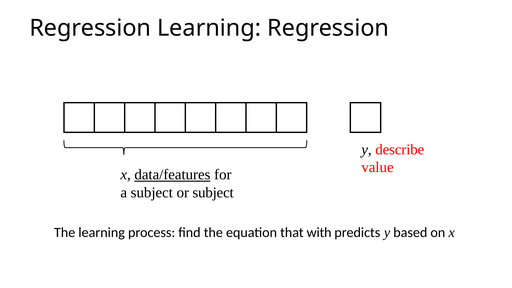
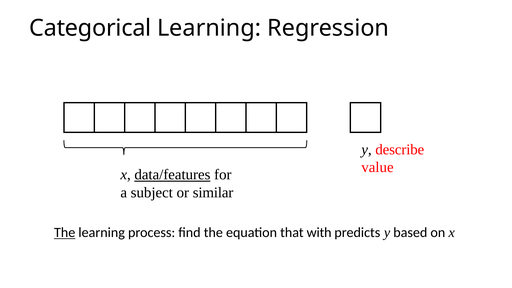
Regression at (90, 28): Regression -> Categorical
or subject: subject -> similar
The at (65, 233) underline: none -> present
